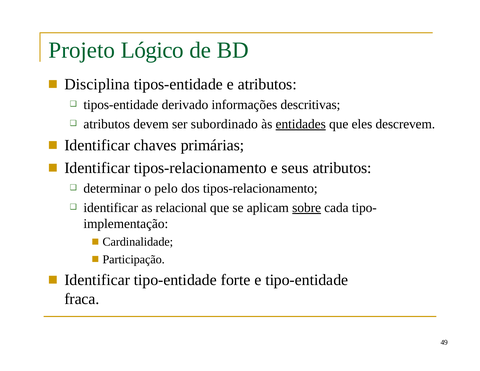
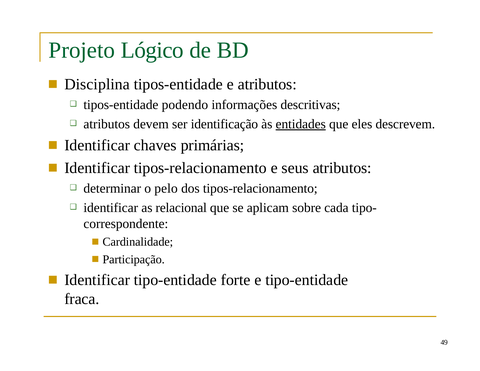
derivado: derivado -> podendo
subordinado: subordinado -> identificação
sobre underline: present -> none
implementação: implementação -> correspondente
